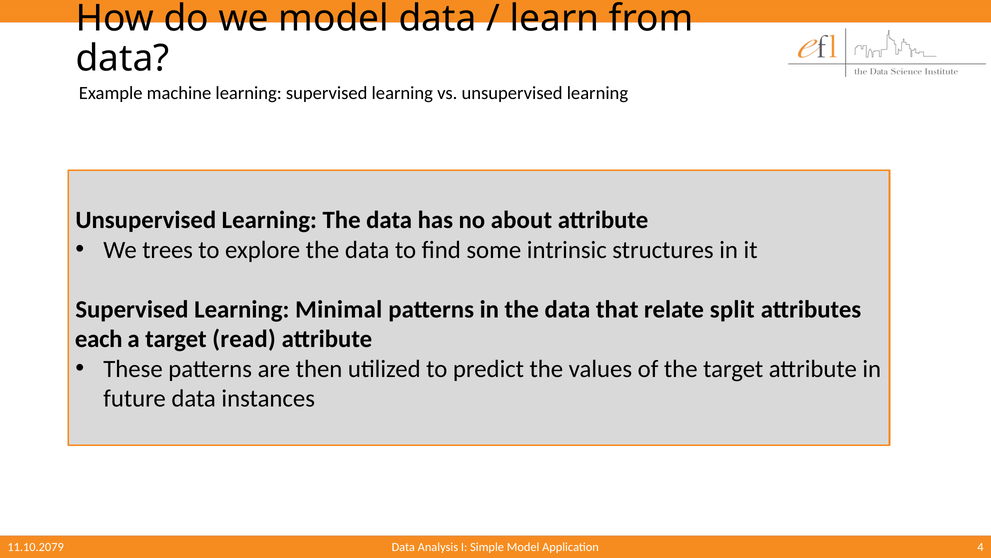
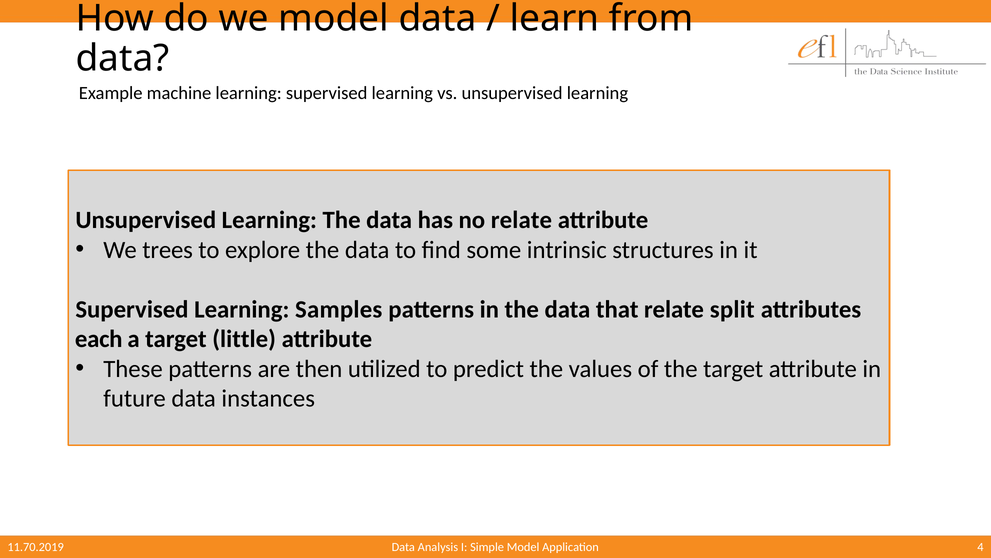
no about: about -> relate
Minimal: Minimal -> Samples
read: read -> little
11.10.2079: 11.10.2079 -> 11.70.2019
